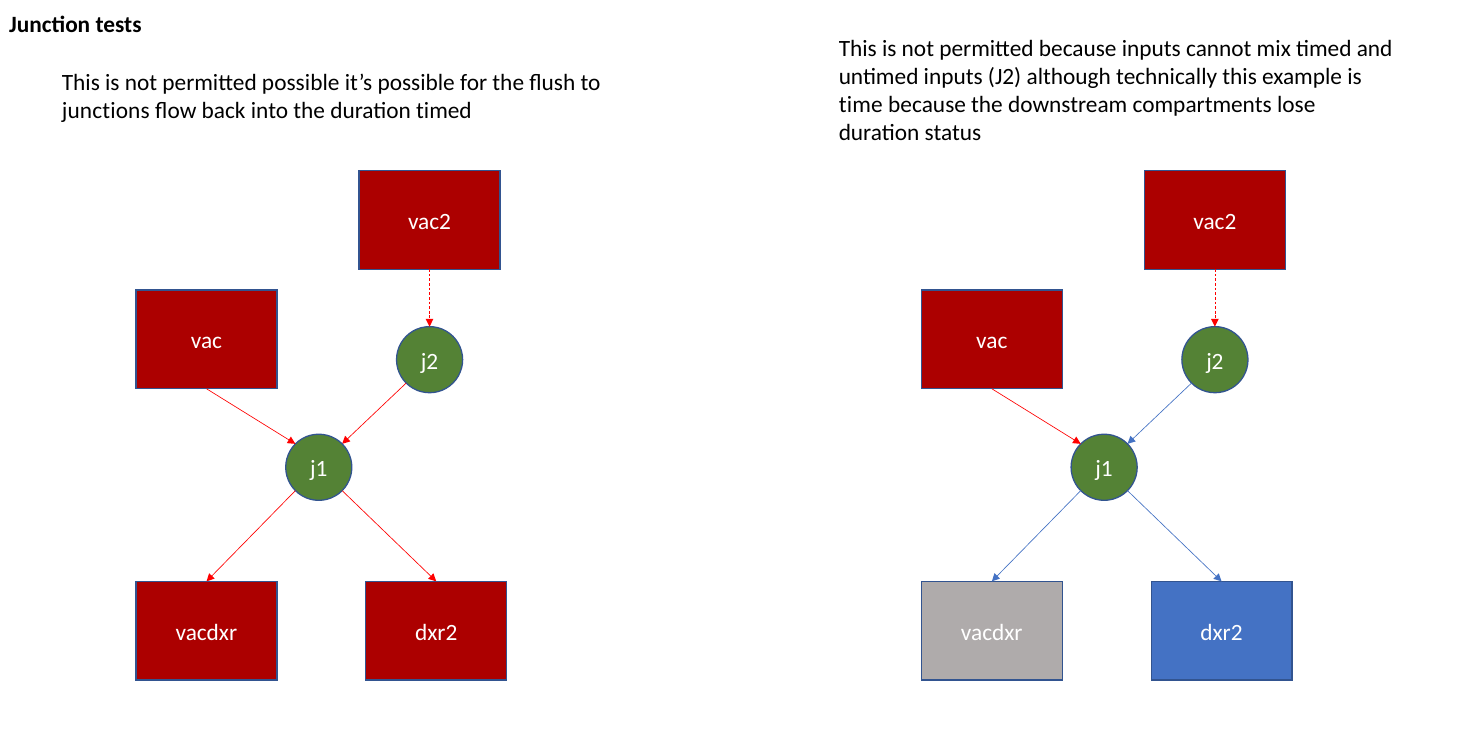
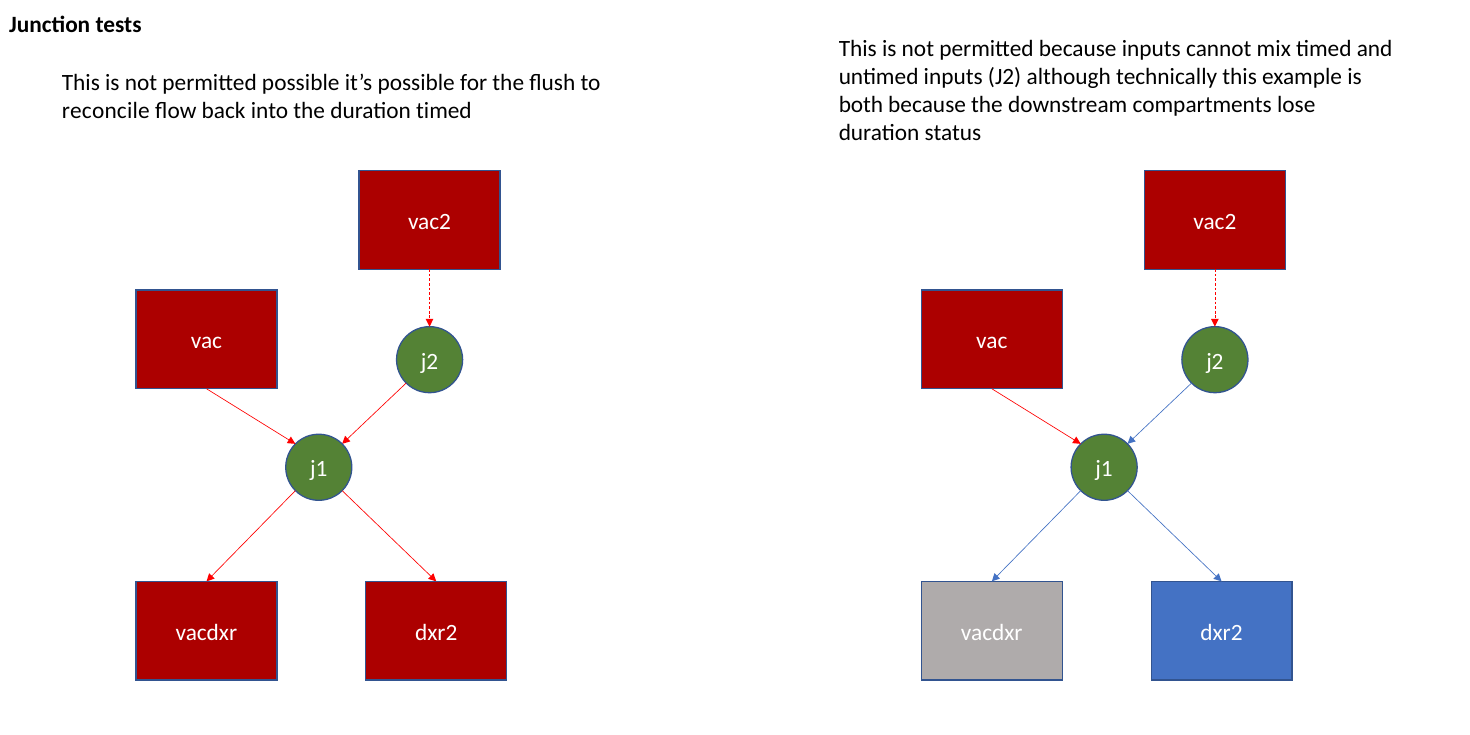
time: time -> both
junctions: junctions -> reconcile
